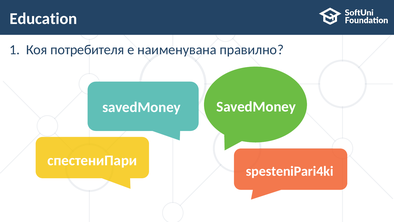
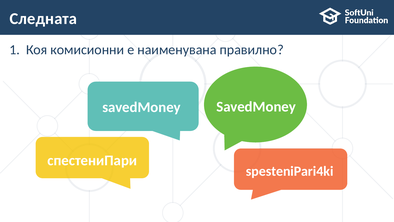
Education: Education -> Следната
потребителя: потребителя -> комисионни
